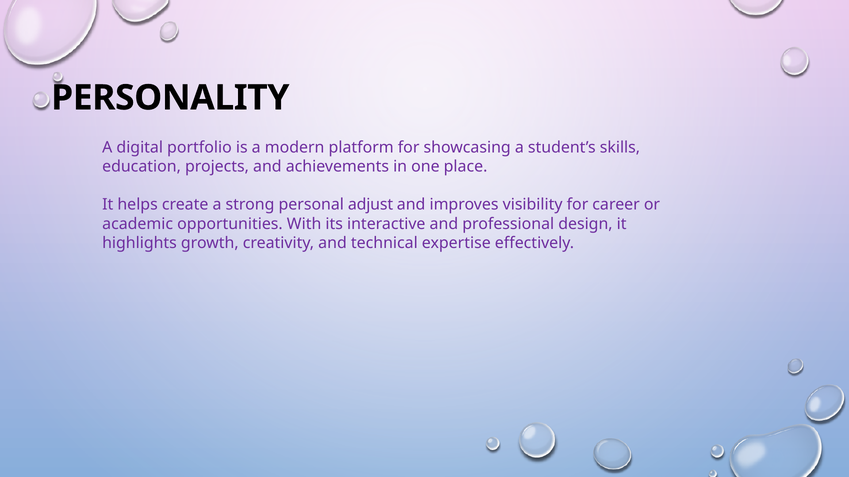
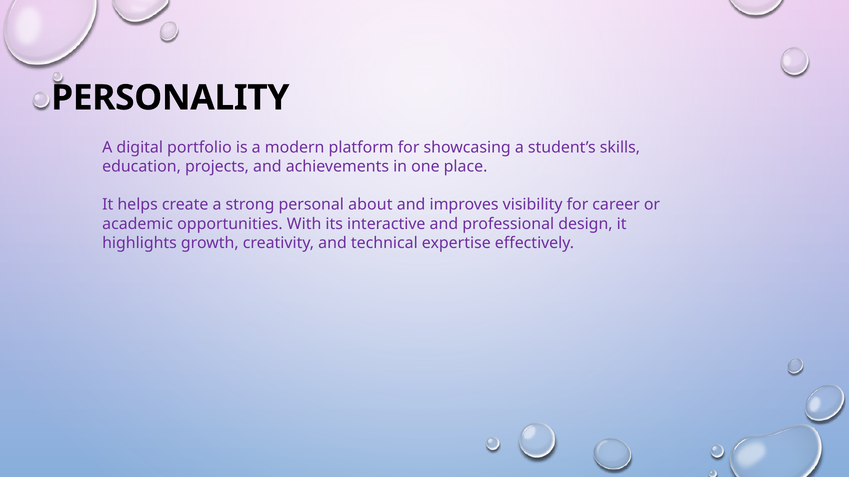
adjust: adjust -> about
